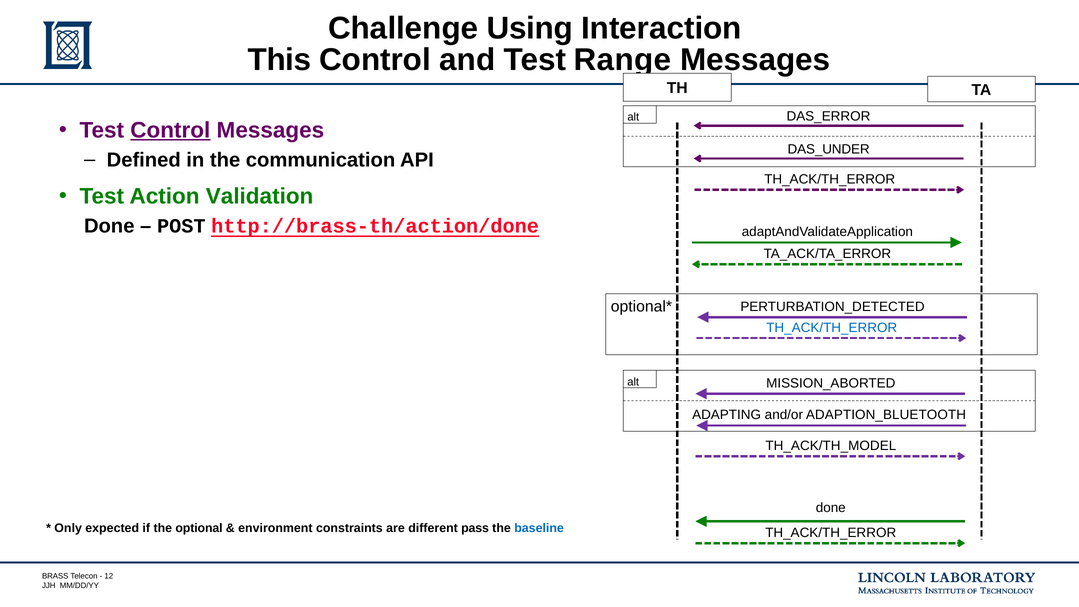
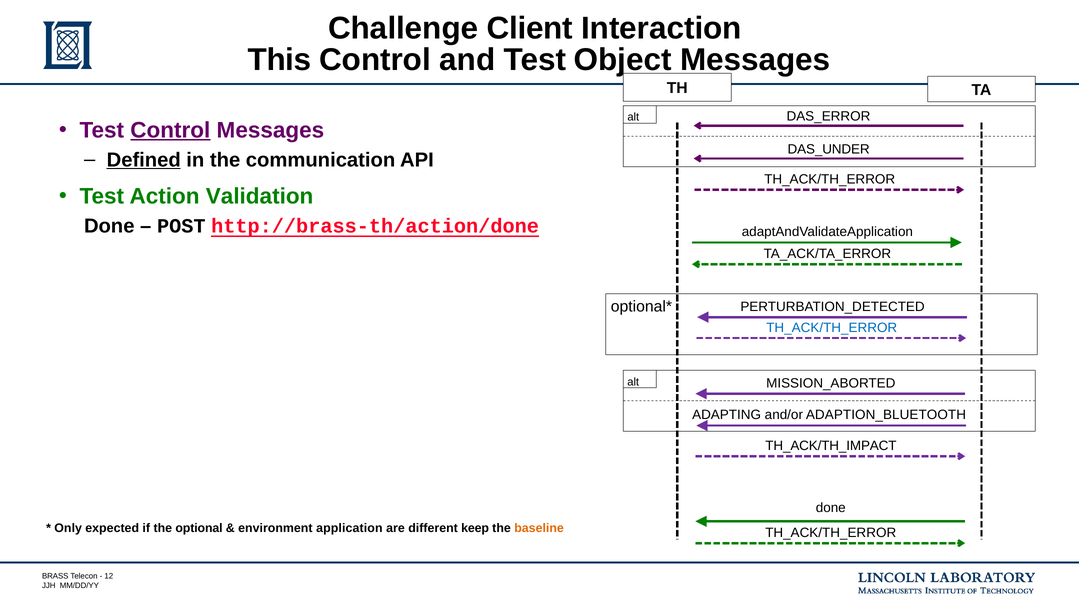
Using: Using -> Client
Range: Range -> Object
Defined underline: none -> present
TH_ACK/TH_MODEL: TH_ACK/TH_MODEL -> TH_ACK/TH_IMPACT
constraints: constraints -> application
pass: pass -> keep
baseline colour: blue -> orange
